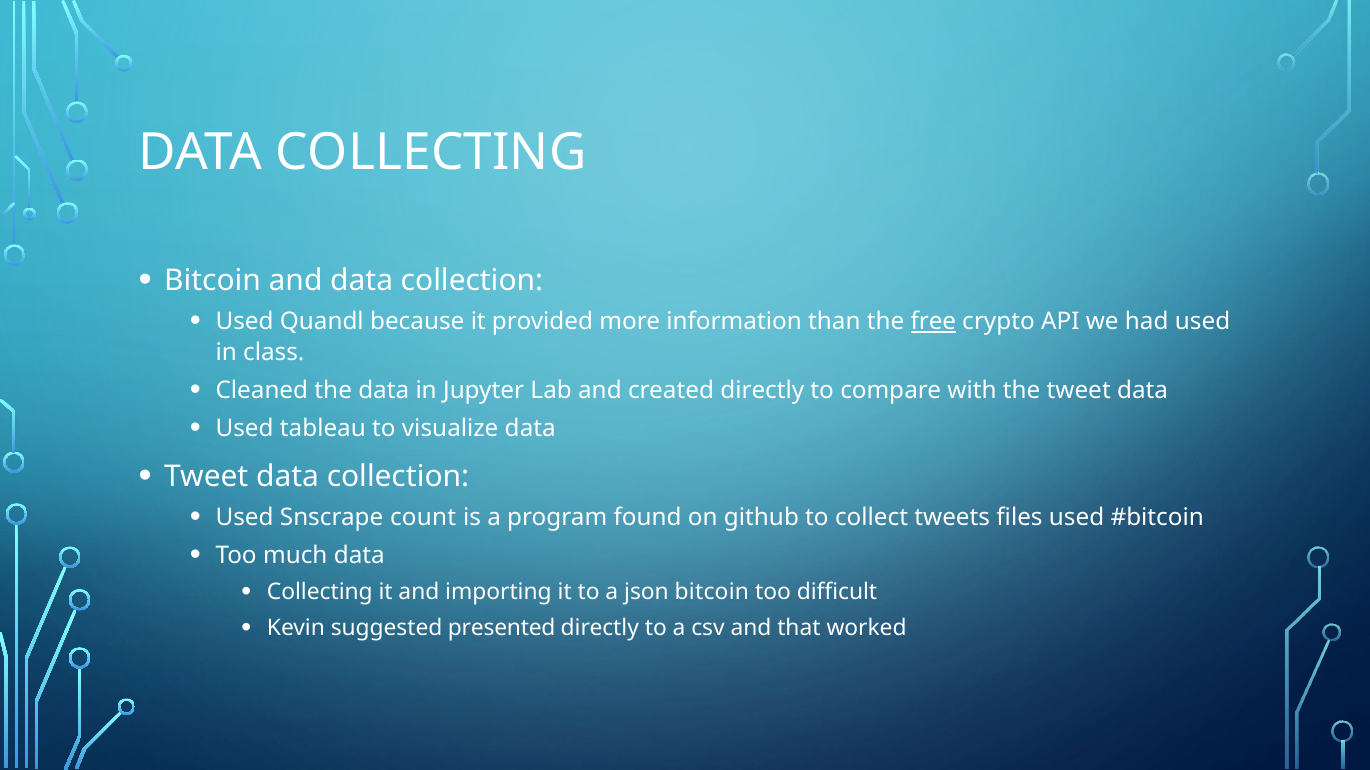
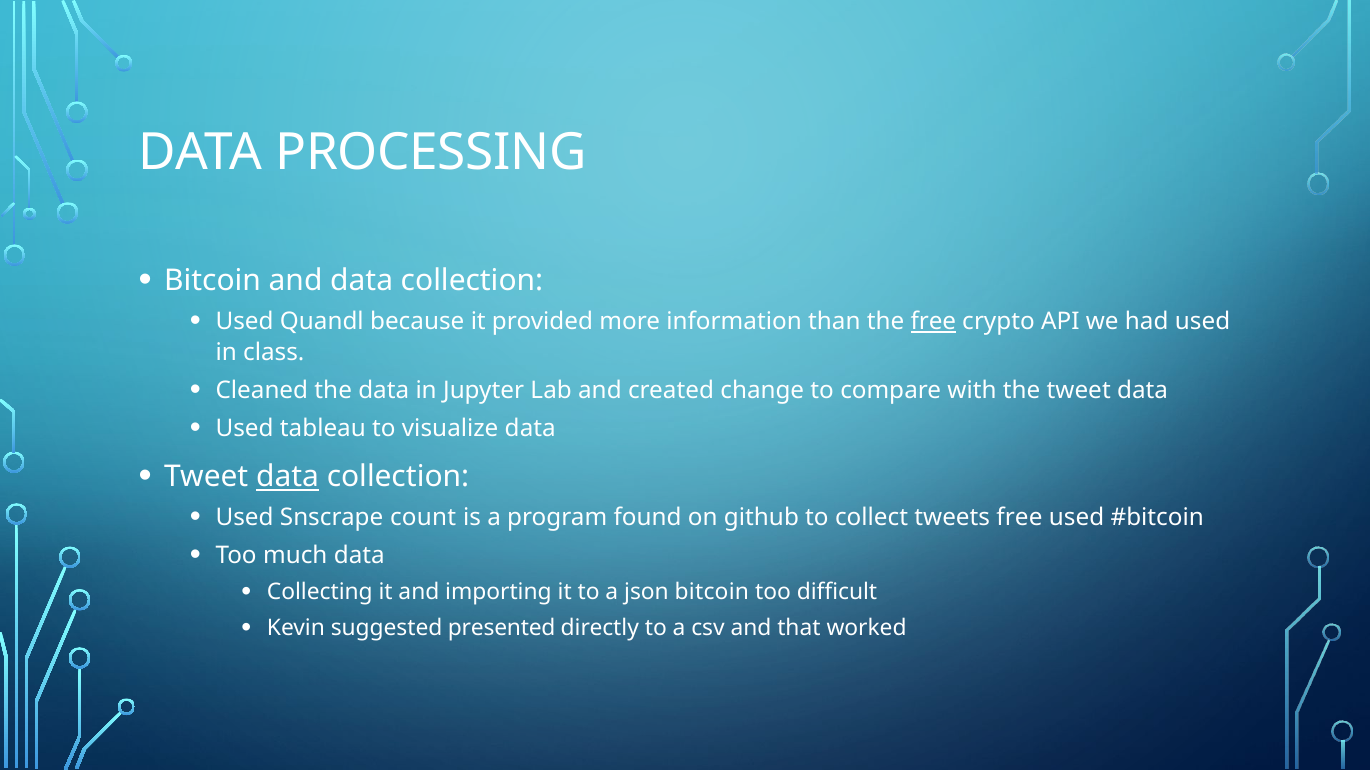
DATA COLLECTING: COLLECTING -> PROCESSING
created directly: directly -> change
data at (288, 477) underline: none -> present
tweets files: files -> free
